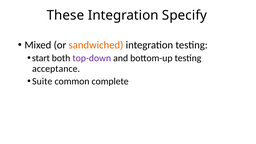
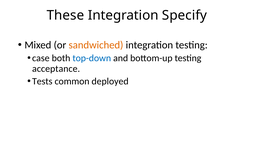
start: start -> case
top-down colour: purple -> blue
Suite: Suite -> Tests
complete: complete -> deployed
